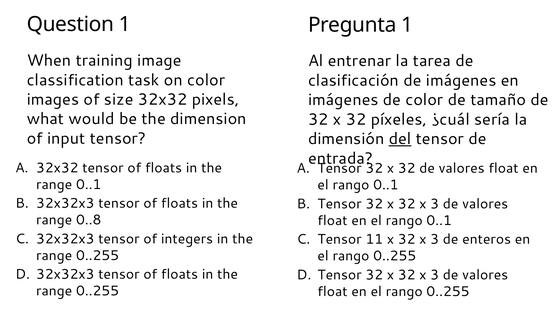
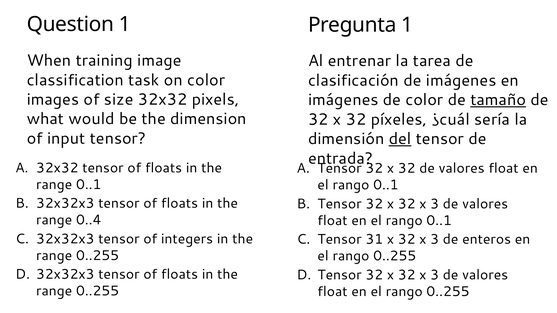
tamaño underline: none -> present
0..8: 0..8 -> 0..4
11: 11 -> 31
